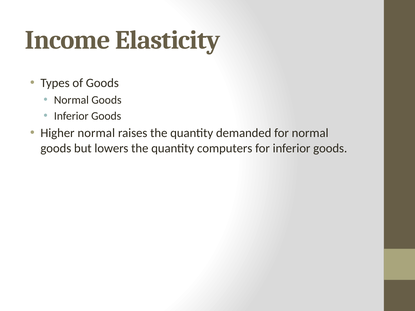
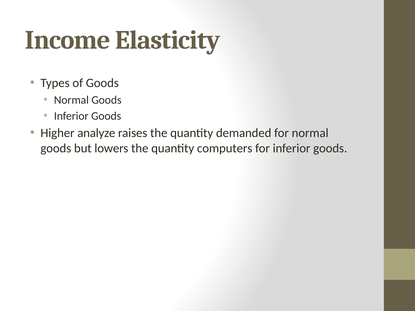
Higher normal: normal -> analyze
